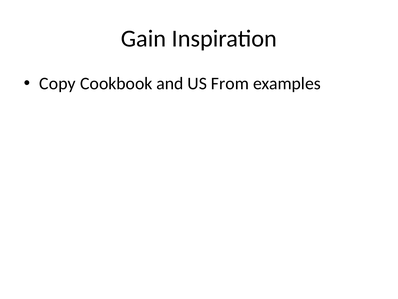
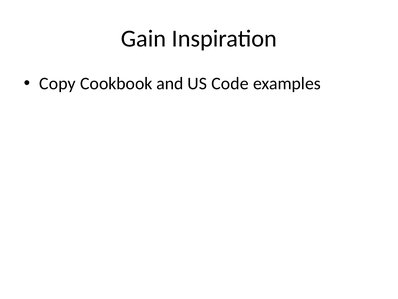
From: From -> Code
